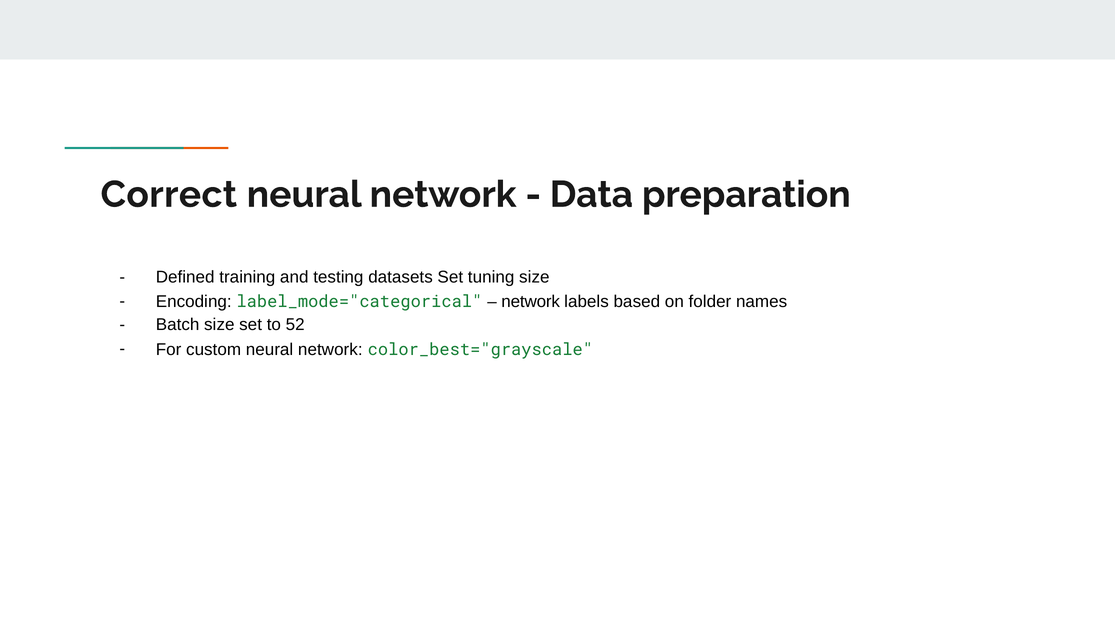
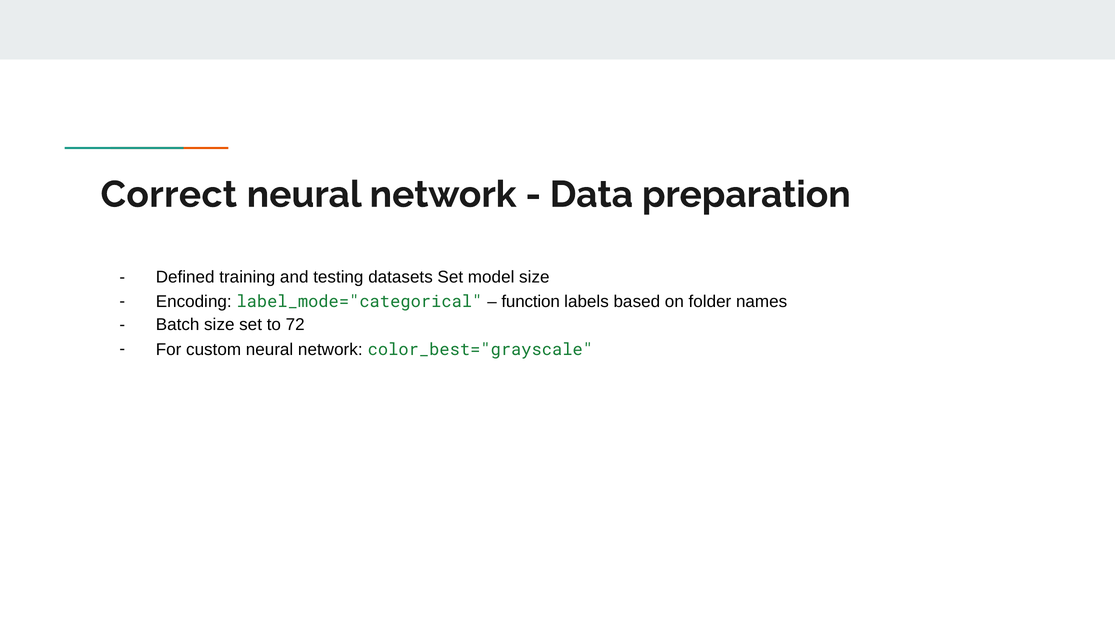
tuning: tuning -> model
network at (531, 302): network -> function
52: 52 -> 72
